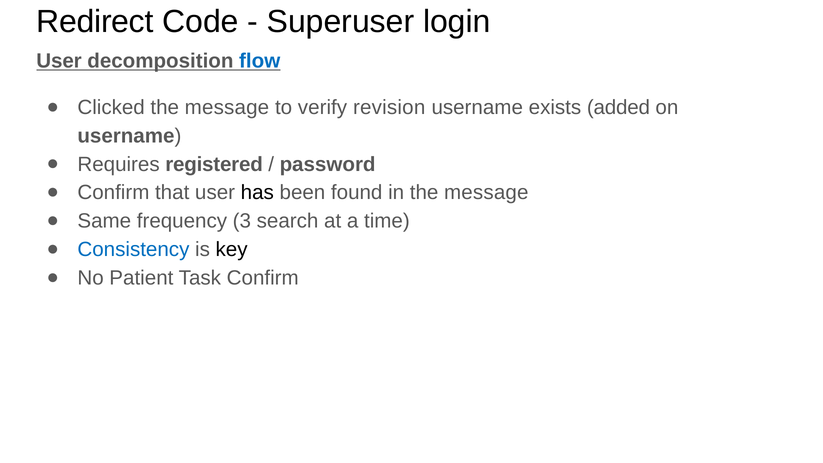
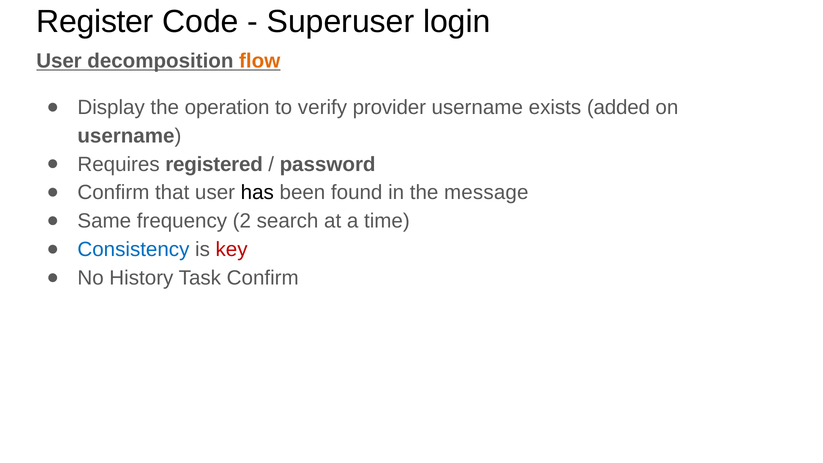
Redirect: Redirect -> Register
flow colour: blue -> orange
Clicked: Clicked -> Display
message at (227, 108): message -> operation
revision: revision -> provider
3: 3 -> 2
key colour: black -> red
Patient: Patient -> History
